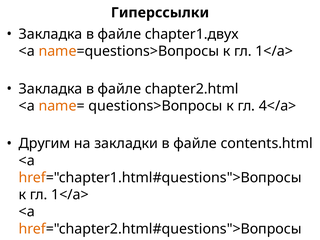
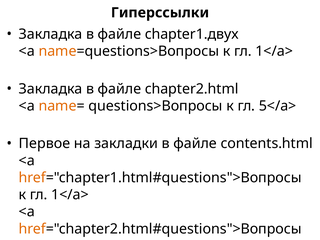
4</a>: 4</a> -> 5</a>
Другим: Другим -> Первое
